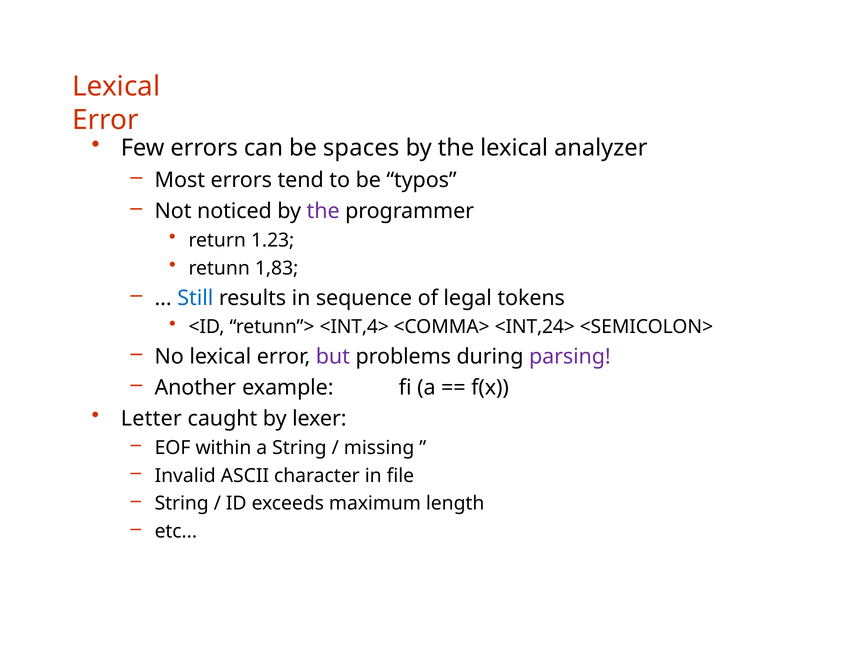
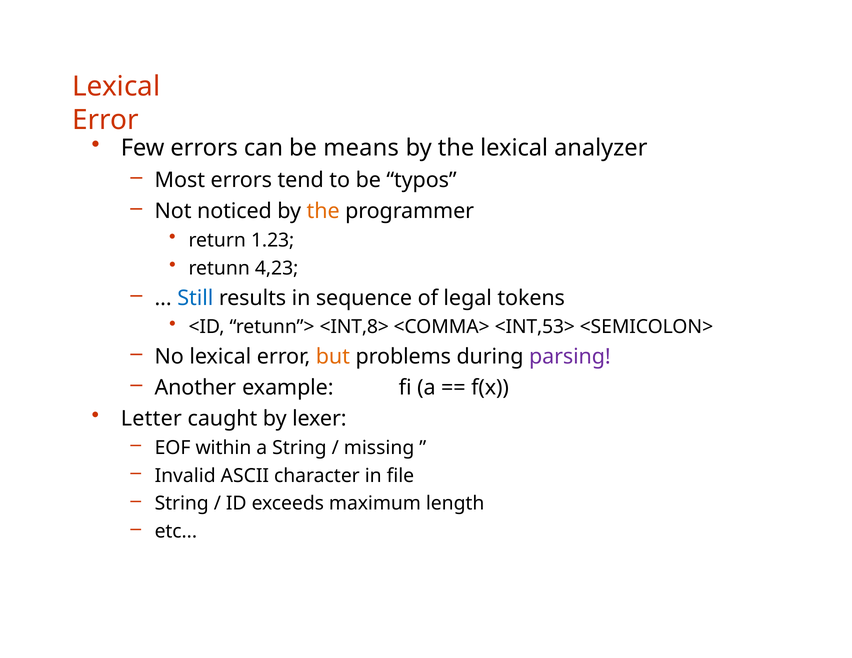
spaces: spaces -> means
the at (323, 211) colour: purple -> orange
1,83: 1,83 -> 4,23
<INT,4>: <INT,4> -> <INT,8>
<INT,24>: <INT,24> -> <INT,53>
but colour: purple -> orange
